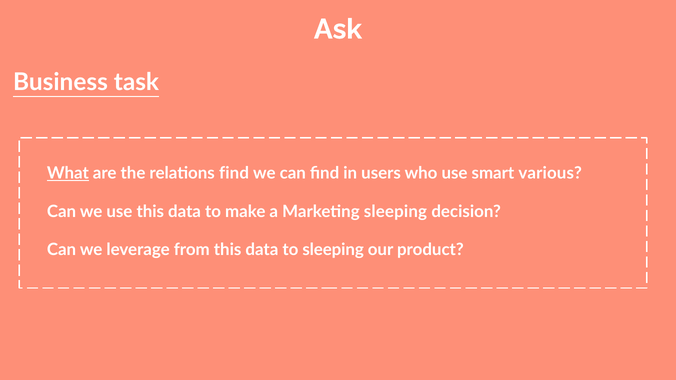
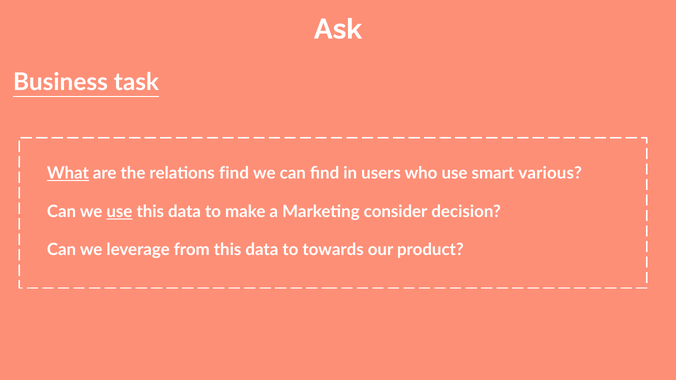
use at (119, 212) underline: none -> present
Marketing sleeping: sleeping -> consider
to sleeping: sleeping -> towards
